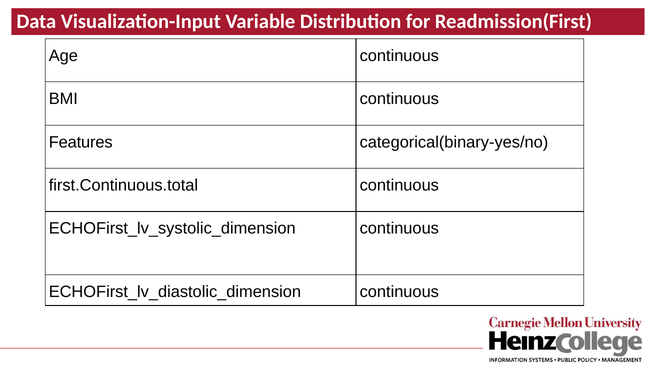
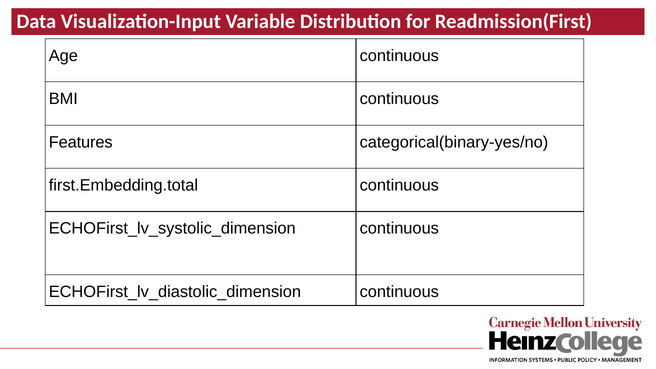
first.Continuous.total: first.Continuous.total -> first.Embedding.total
